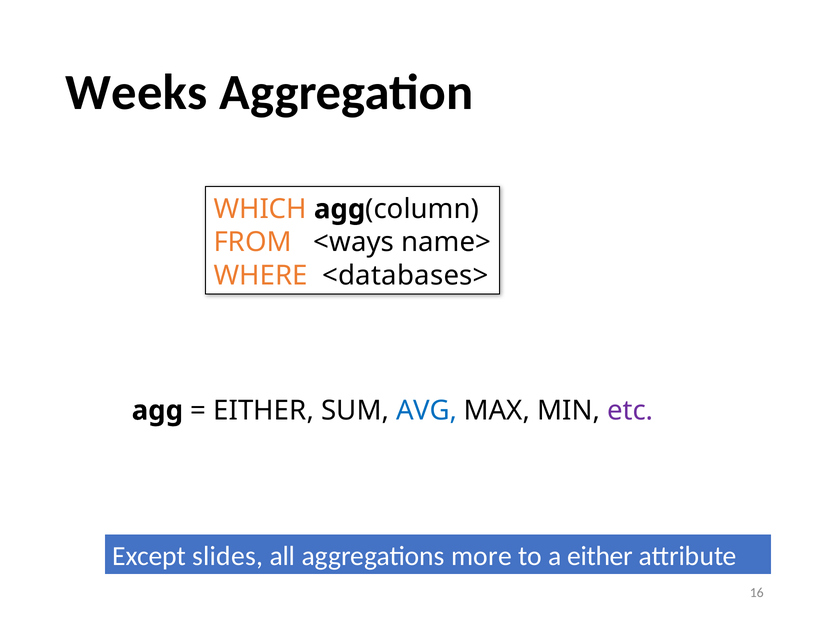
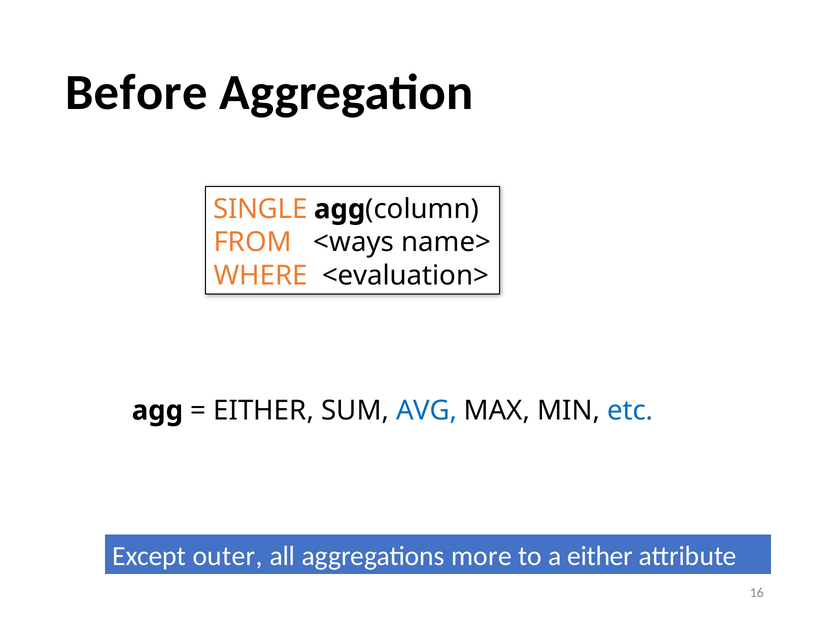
Weeks: Weeks -> Before
WHICH: WHICH -> SINGLE
<databases>: <databases> -> <evaluation>
etc colour: purple -> blue
slides: slides -> outer
